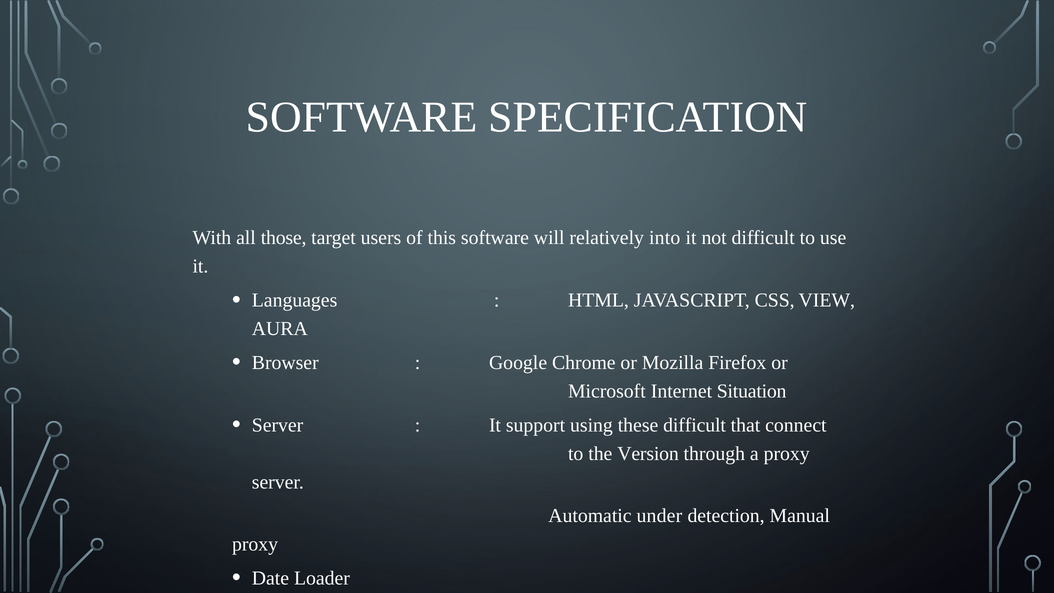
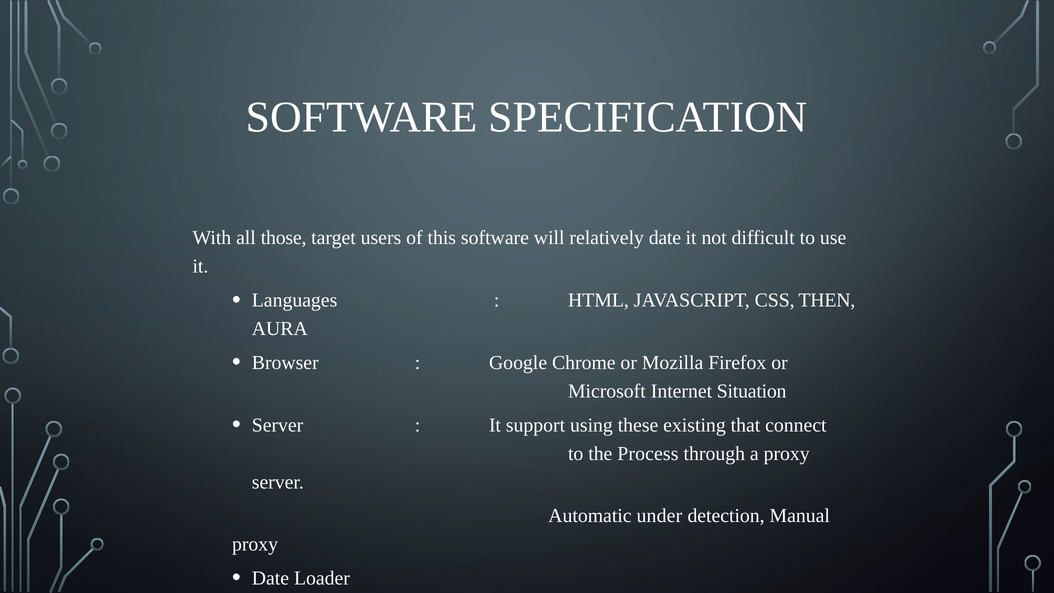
relatively into: into -> date
VIEW: VIEW -> THEN
these difficult: difficult -> existing
Version: Version -> Process
